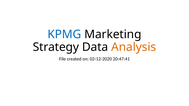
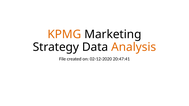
KPMG colour: blue -> orange
